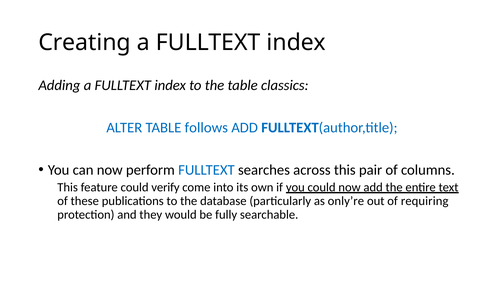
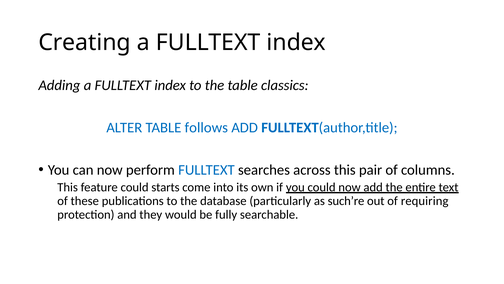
verify: verify -> starts
only’re: only’re -> such’re
